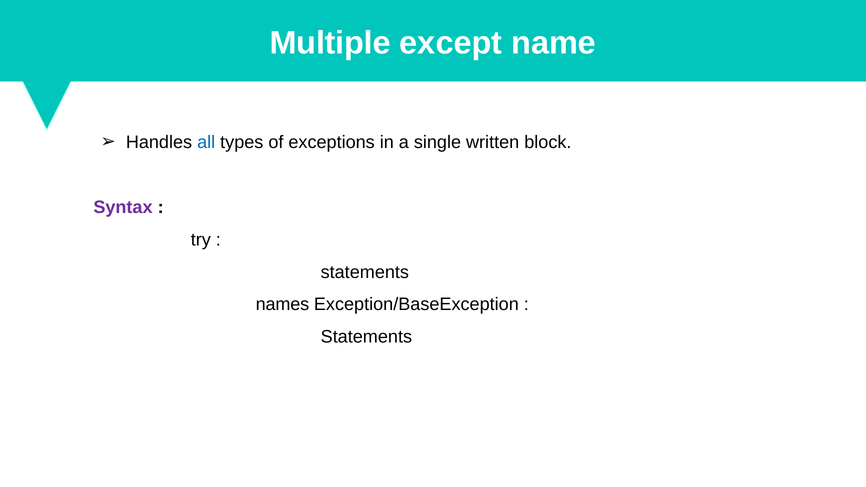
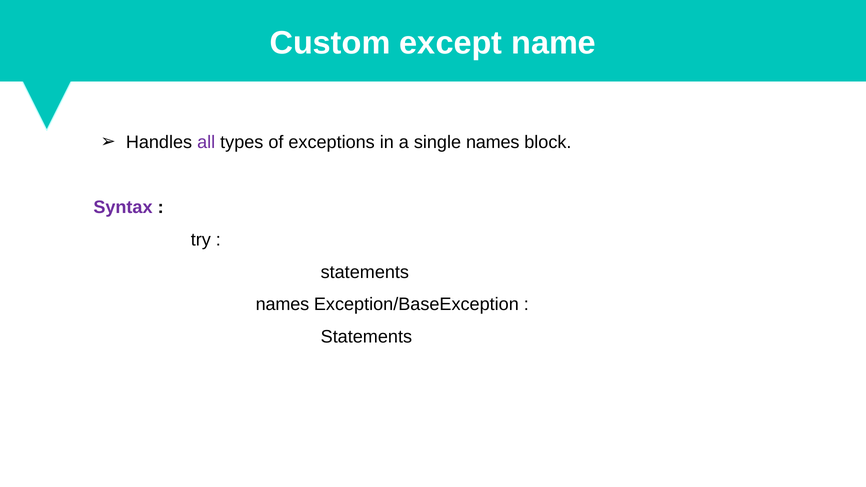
Multiple: Multiple -> Custom
all colour: blue -> purple
single written: written -> names
